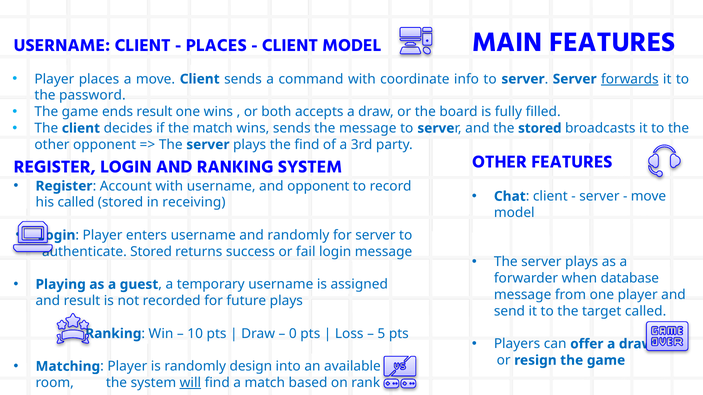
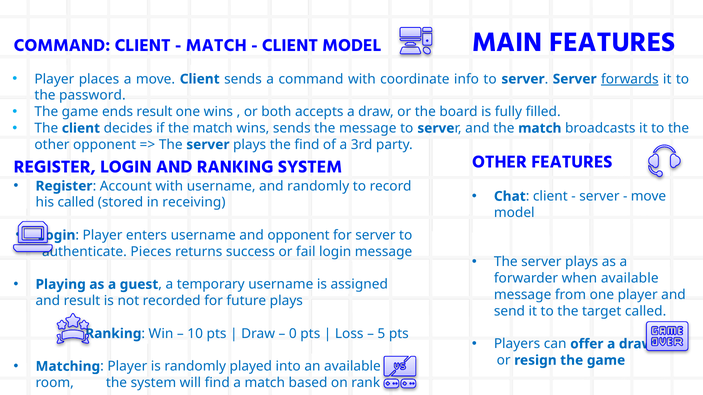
USERNAME at (62, 45): USERNAME -> COMMAND
PLACES at (216, 45): PLACES -> MATCH
and the stored: stored -> match
and opponent: opponent -> randomly
and randomly: randomly -> opponent
Stored at (151, 252): Stored -> Pieces
when database: database -> available
design: design -> played
will underline: present -> none
